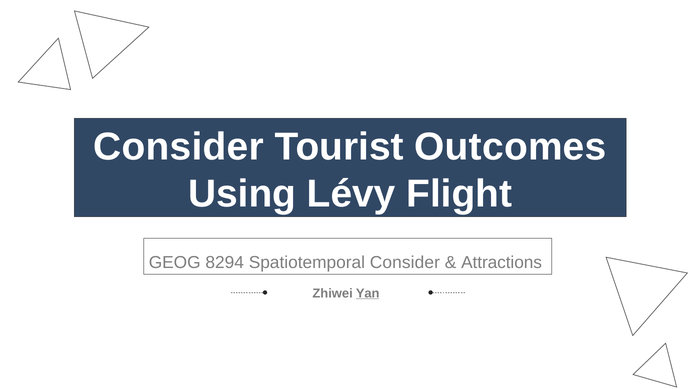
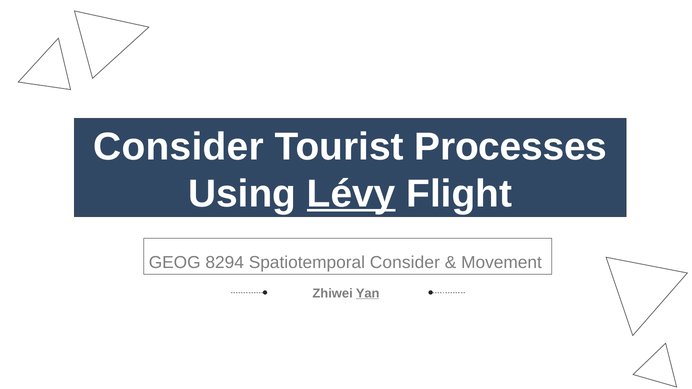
Outcomes: Outcomes -> Processes
Lévy underline: none -> present
Attractions: Attractions -> Movement
